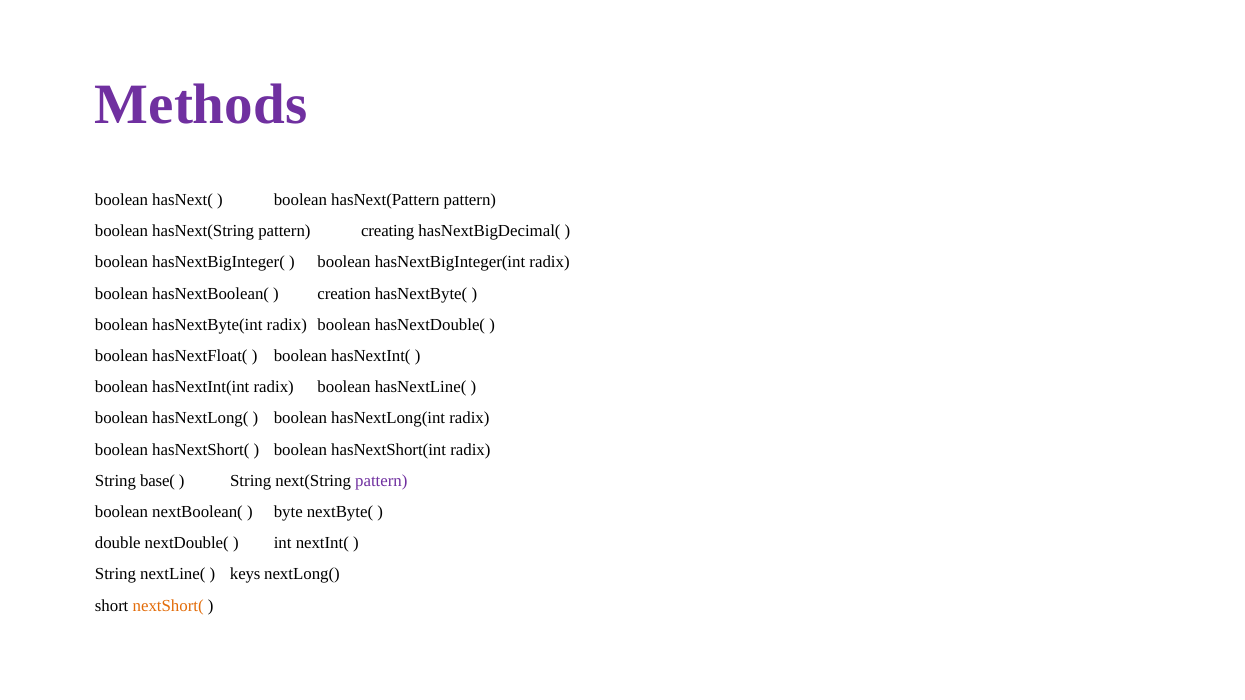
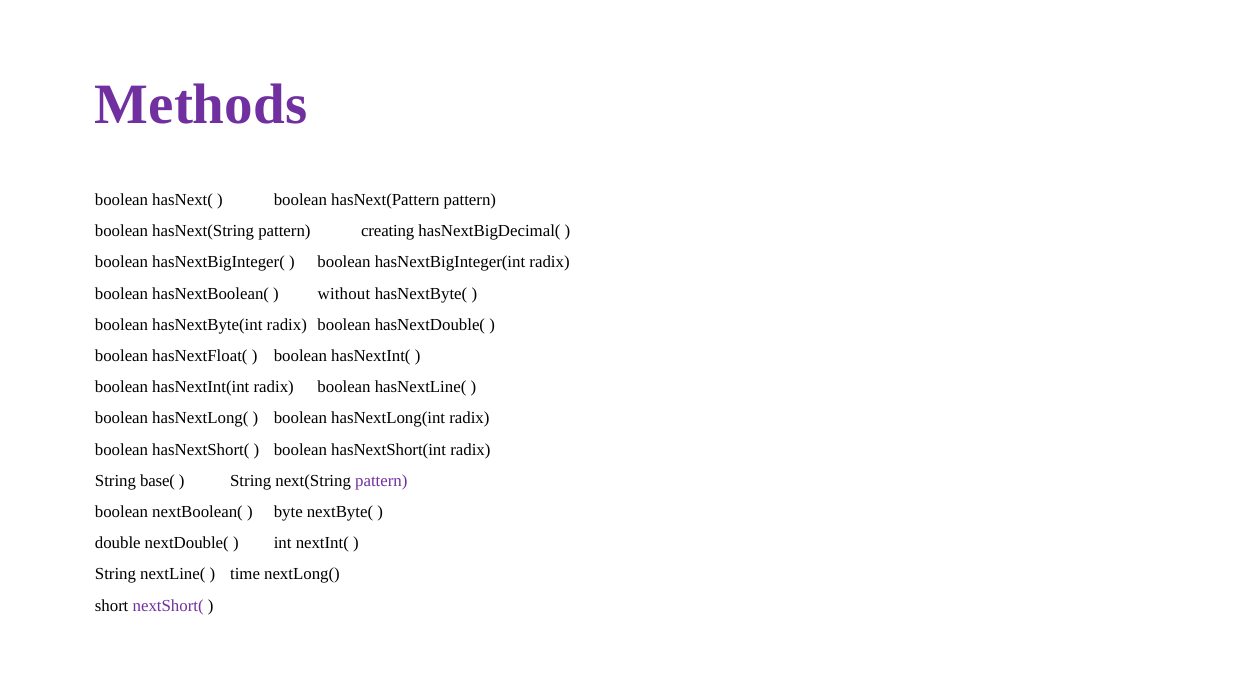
creation: creation -> without
keys: keys -> time
nextShort( colour: orange -> purple
